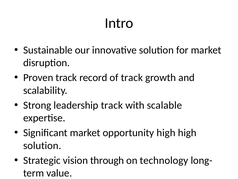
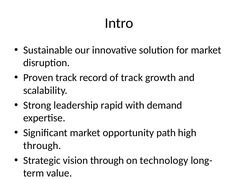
leadership track: track -> rapid
scalable: scalable -> demand
opportunity high: high -> path
solution at (42, 145): solution -> through
